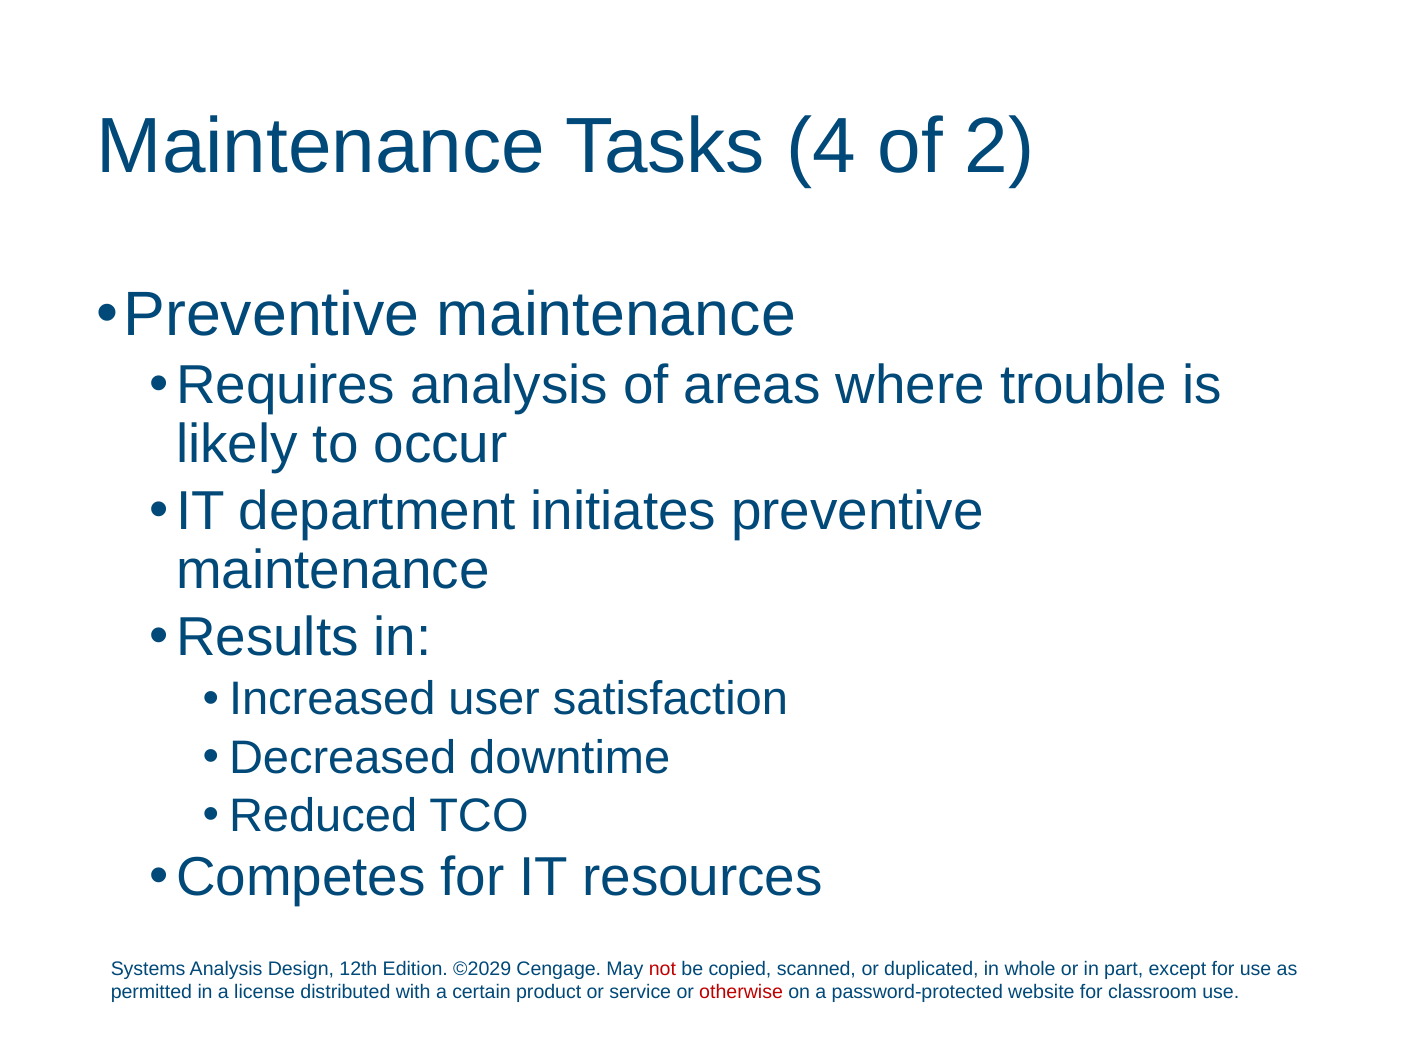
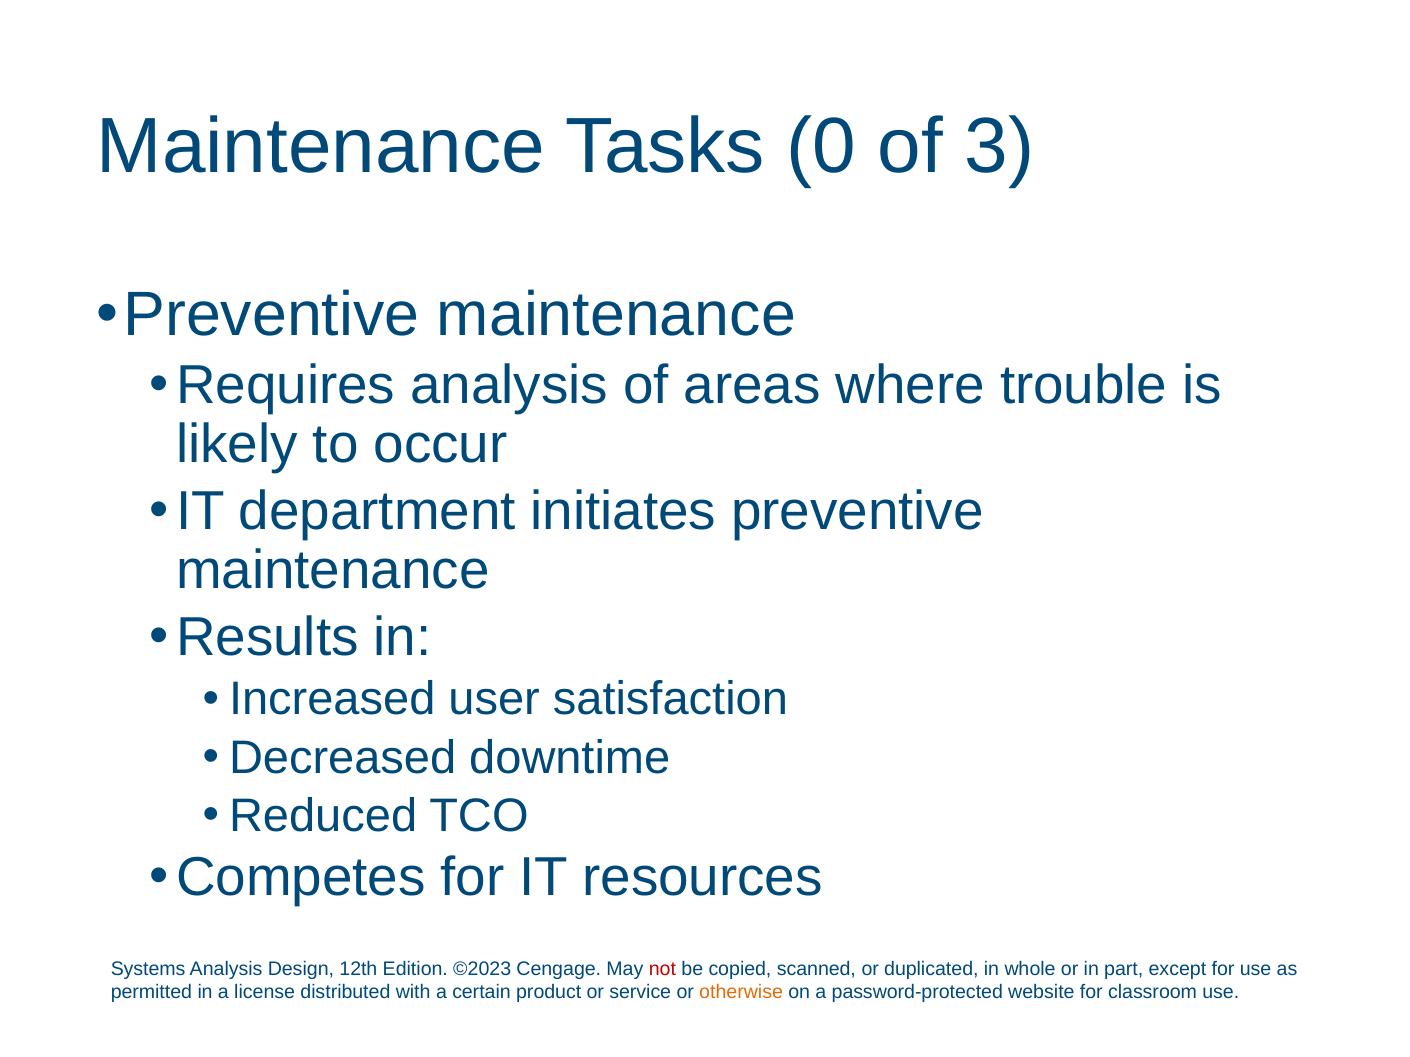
4: 4 -> 0
2: 2 -> 3
©2029: ©2029 -> ©2023
otherwise colour: red -> orange
